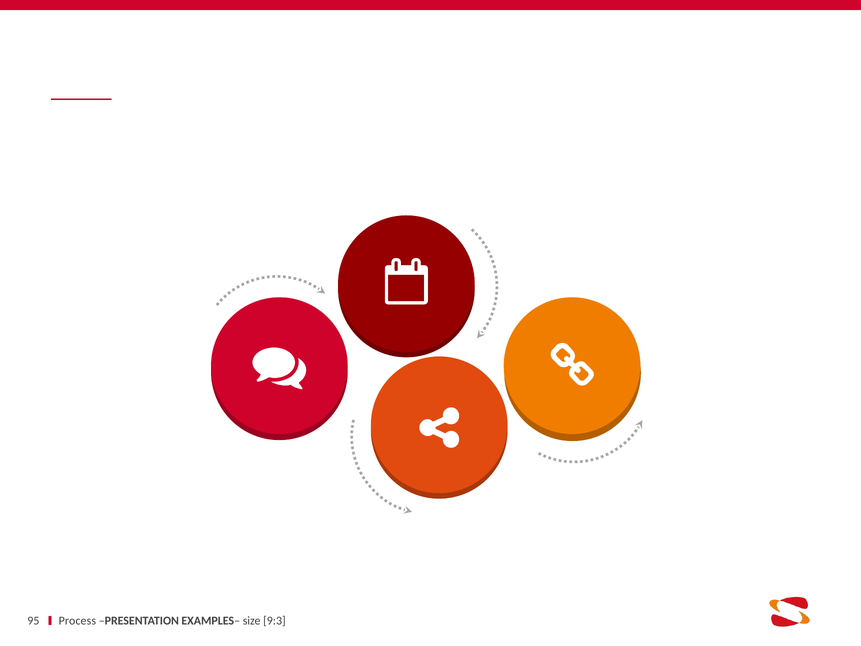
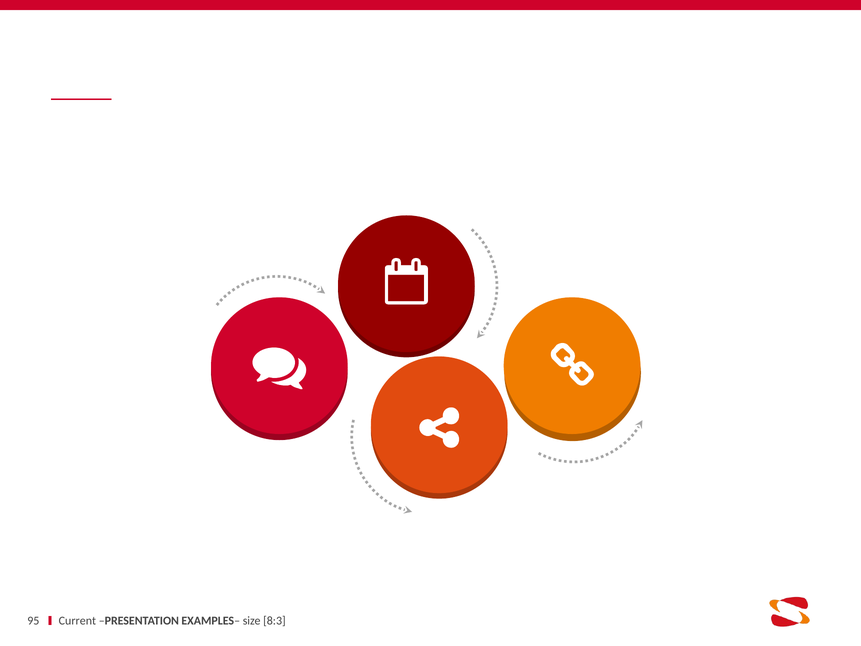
Process: Process -> Current
9:3: 9:3 -> 8:3
